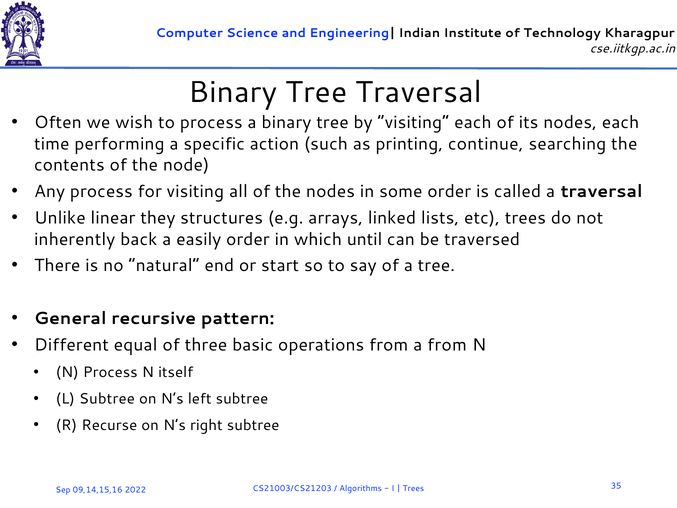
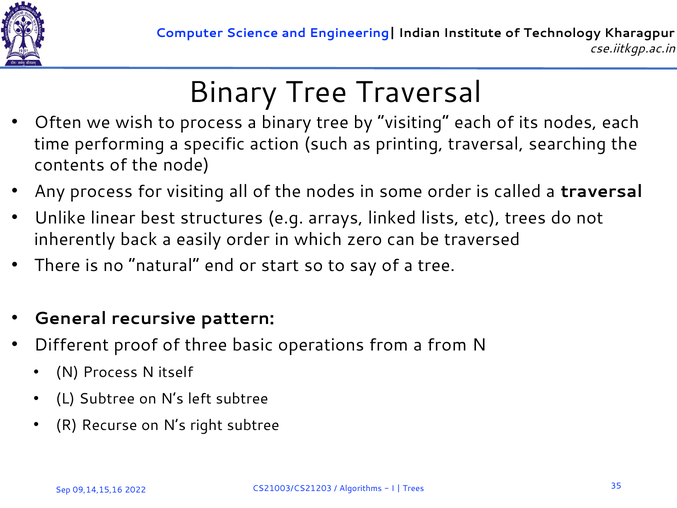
printing continue: continue -> traversal
they: they -> best
until: until -> zero
equal: equal -> proof
